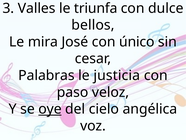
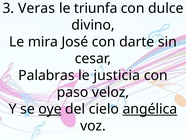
Valles: Valles -> Veras
bellos: bellos -> divino
único: único -> darte
angélica underline: none -> present
